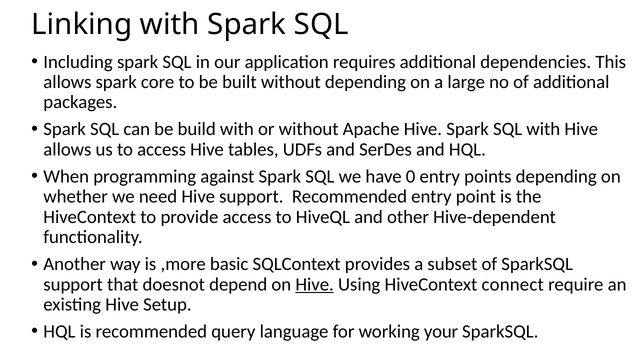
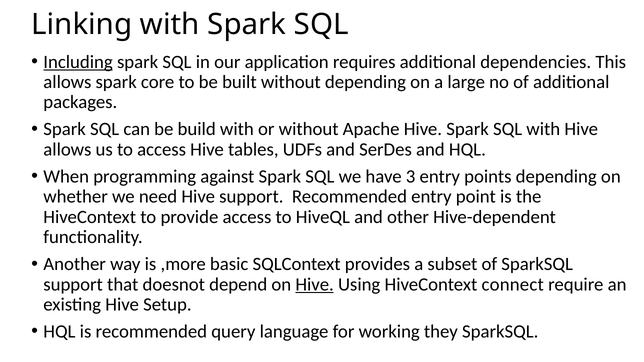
Including underline: none -> present
0: 0 -> 3
your: your -> they
